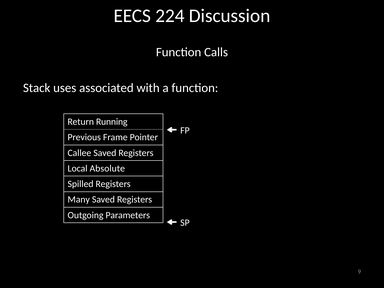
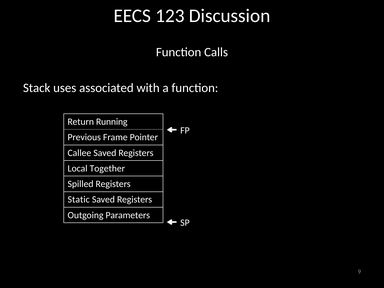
224: 224 -> 123
Absolute: Absolute -> Together
Many: Many -> Static
